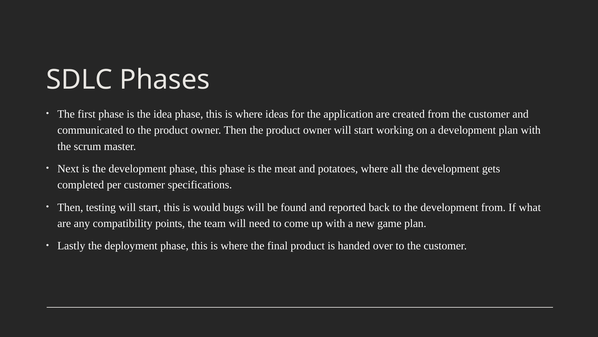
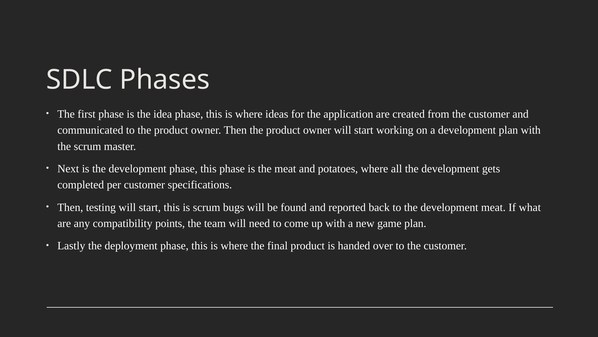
is would: would -> scrum
development from: from -> meat
